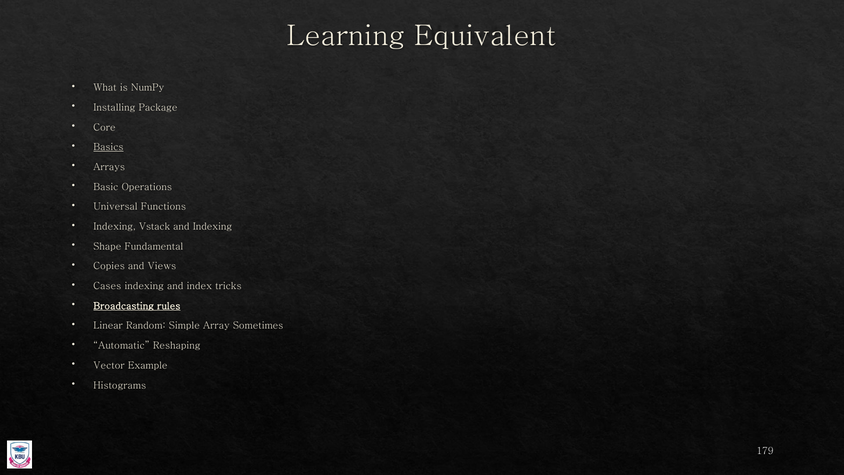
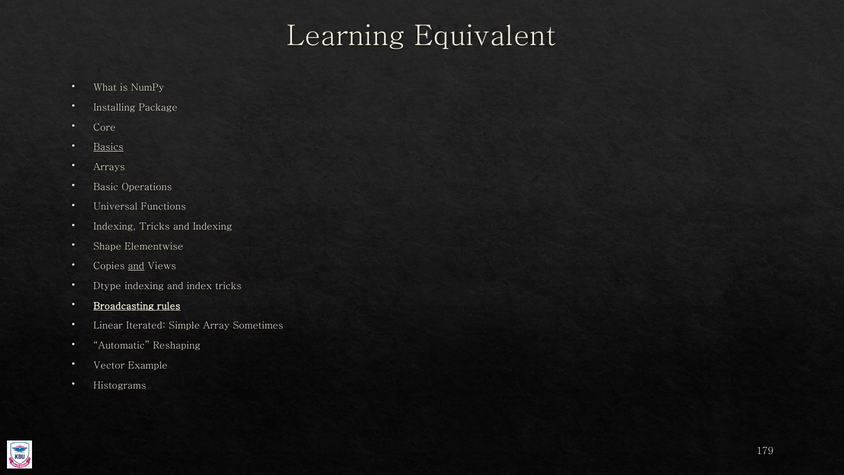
Indexing Vstack: Vstack -> Tricks
Fundamental: Fundamental -> Elementwise
and at (136, 266) underline: none -> present
Cases: Cases -> Dtype
Random: Random -> Iterated
